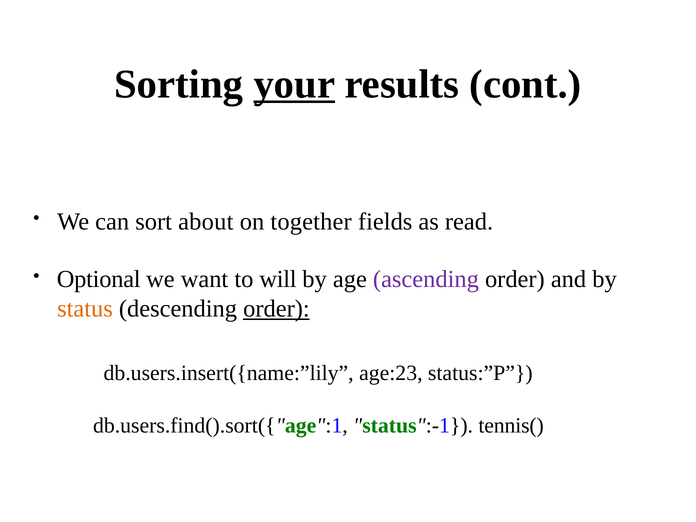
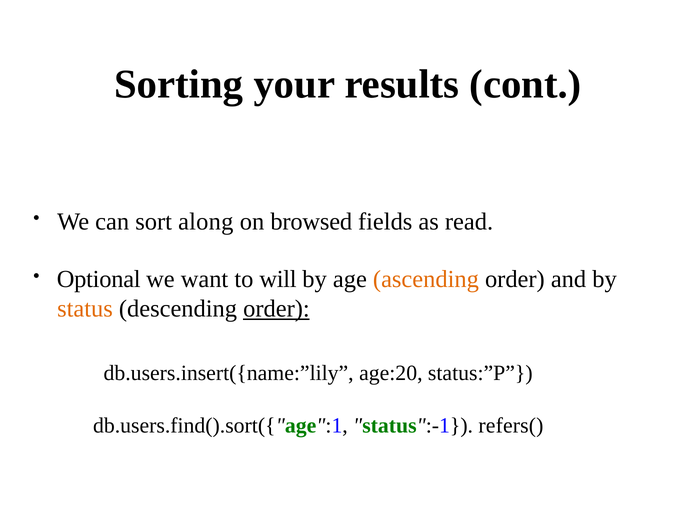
your underline: present -> none
about: about -> along
together: together -> browsed
ascending colour: purple -> orange
age:23: age:23 -> age:20
tennis(: tennis( -> refers(
